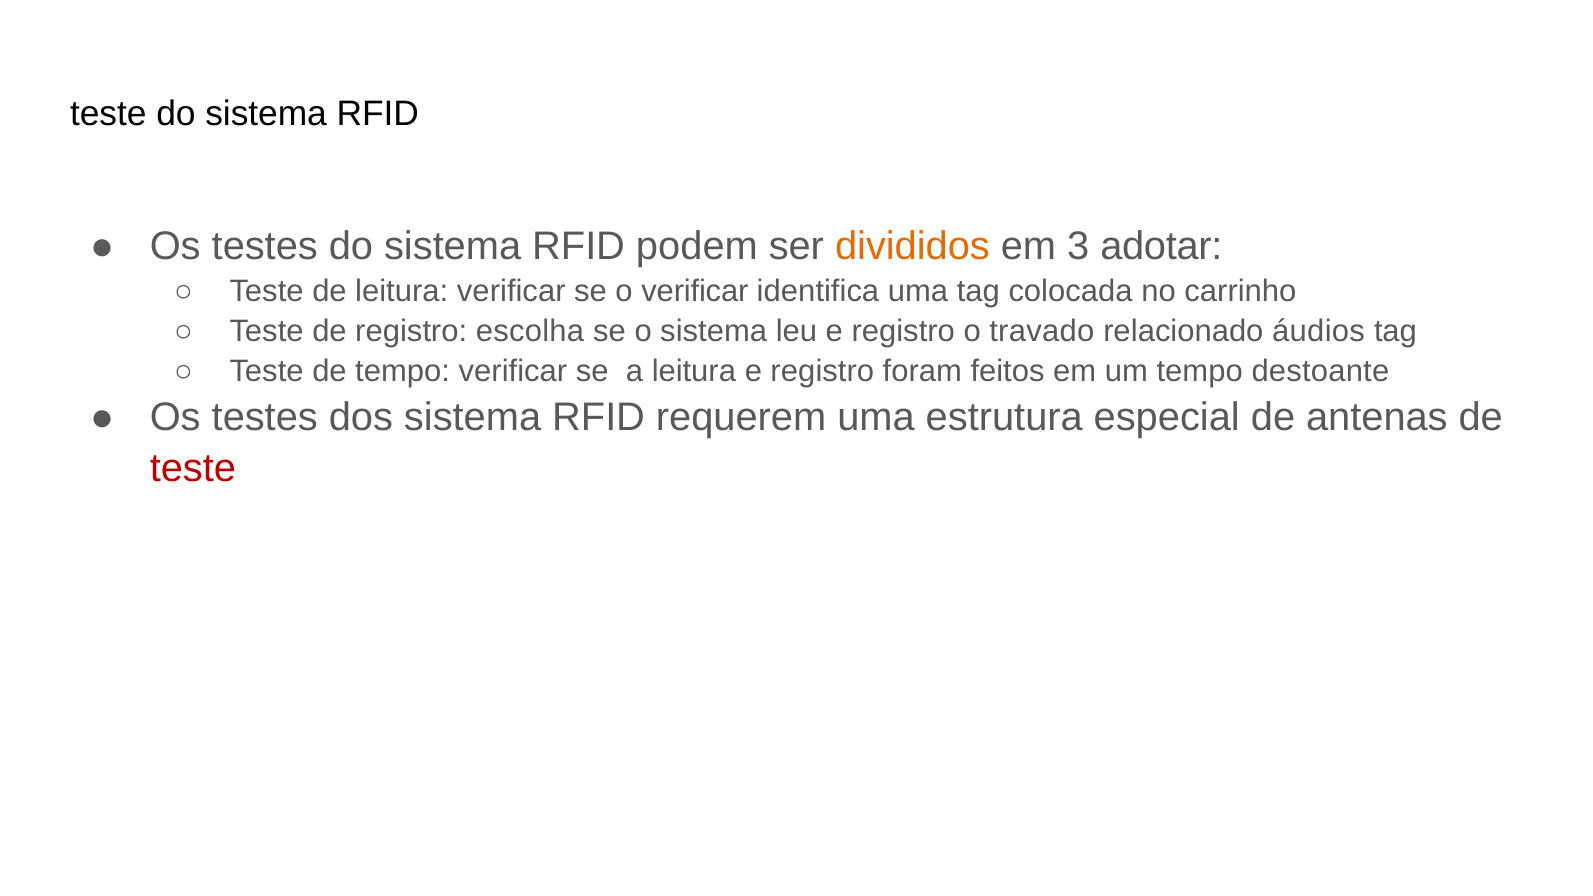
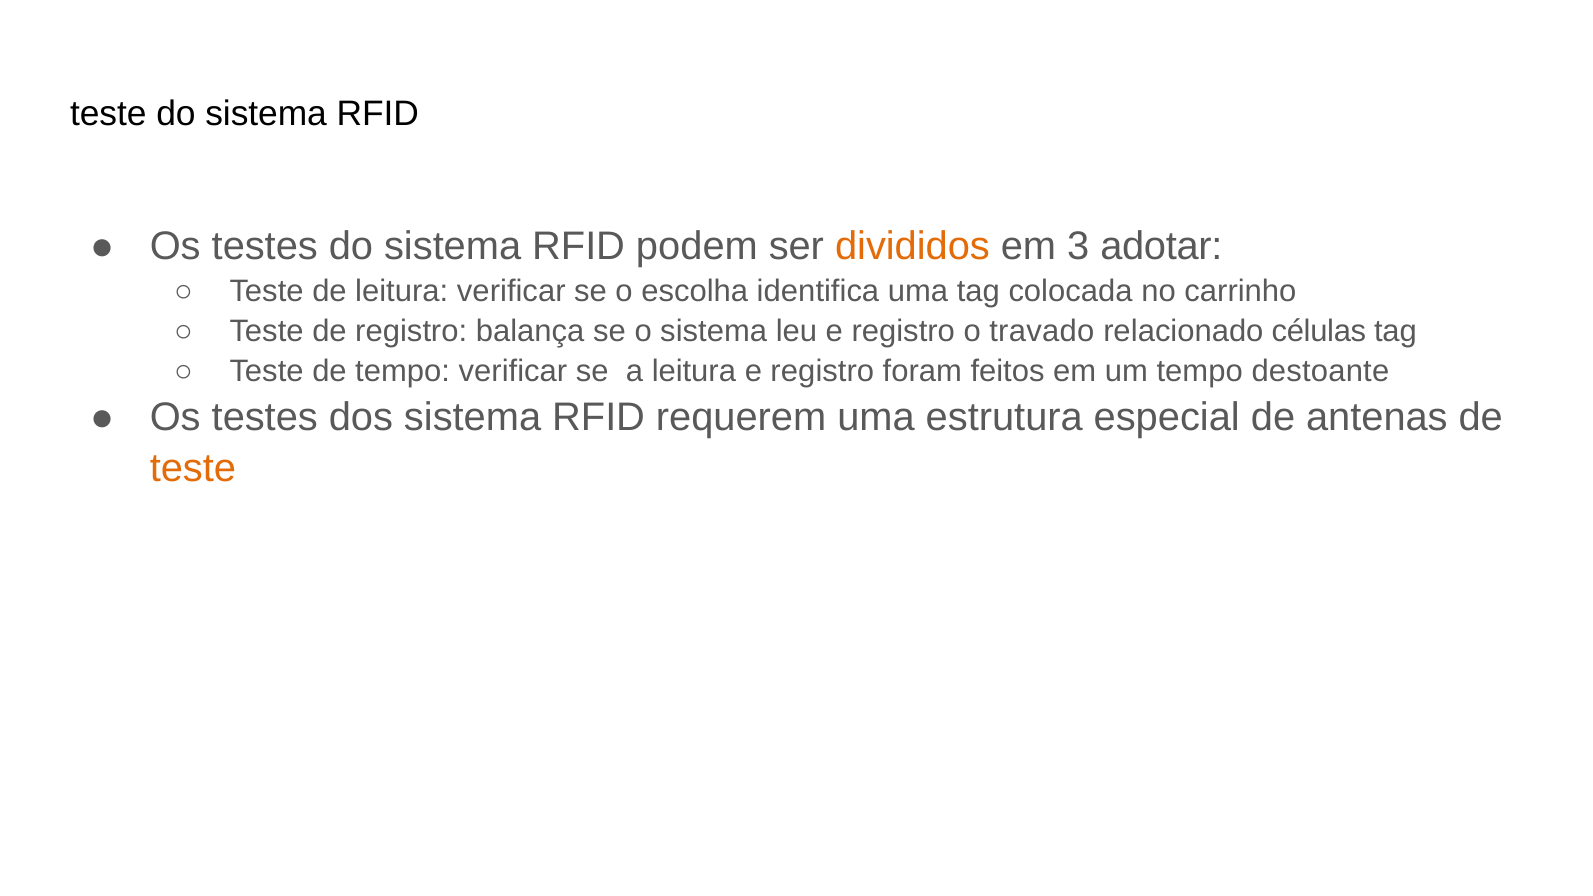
o verificar: verificar -> escolha
escolha: escolha -> balança
áudios: áudios -> células
teste at (193, 469) colour: red -> orange
